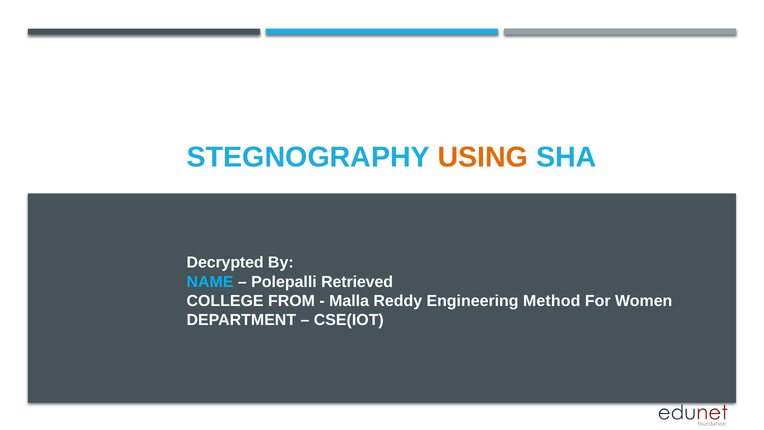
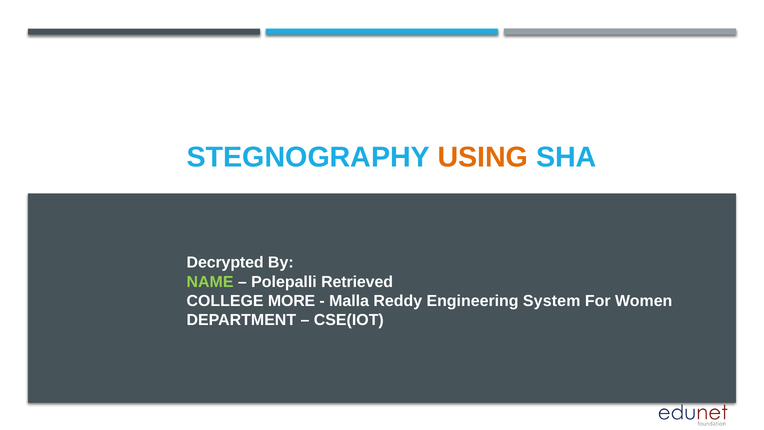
NAME colour: light blue -> light green
FROM: FROM -> MORE
Method: Method -> System
